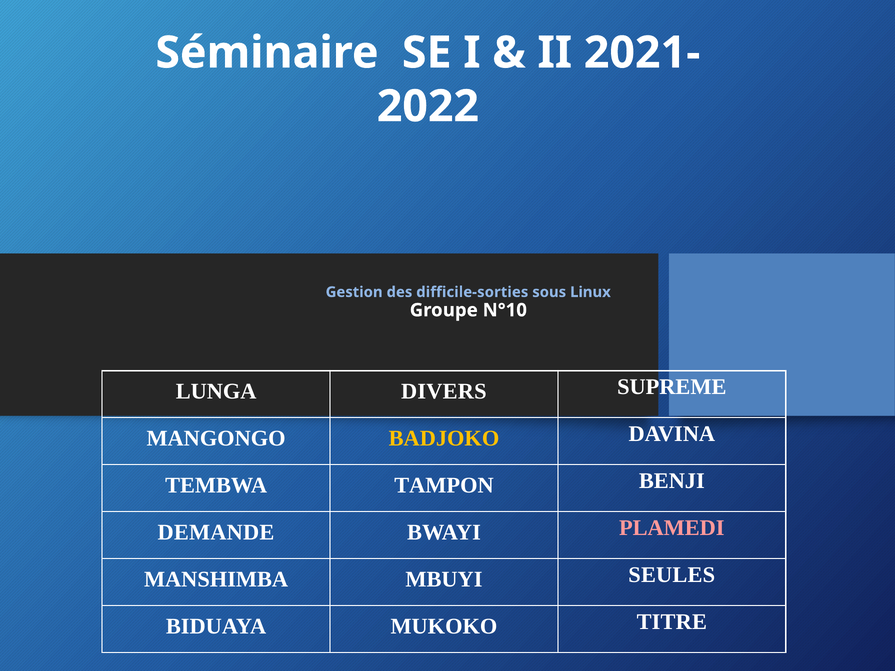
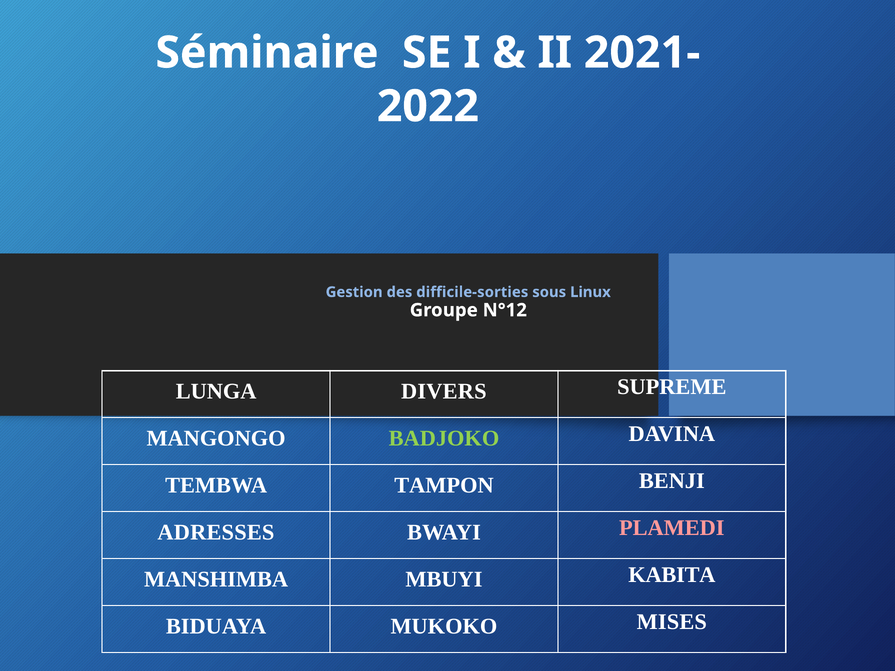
N°10: N°10 -> N°12
BADJOKO colour: yellow -> light green
DEMANDE: DEMANDE -> ADRESSES
SEULES: SEULES -> KABITA
TITRE: TITRE -> MISES
